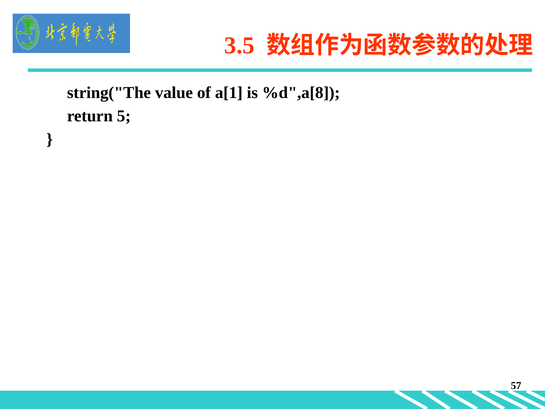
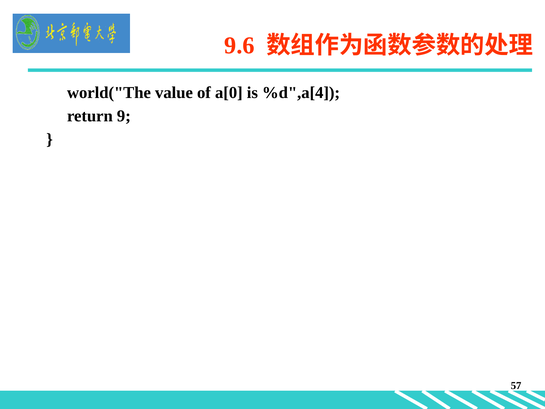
3.5: 3.5 -> 9.6
string("The: string("The -> world("The
a[1: a[1 -> a[0
%d",a[8: %d",a[8 -> %d",a[4
5: 5 -> 9
